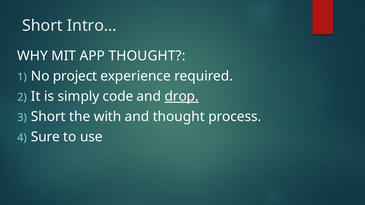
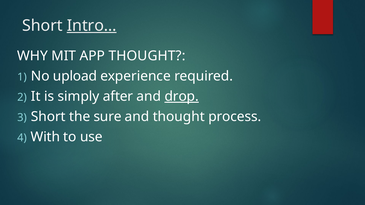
Intro… underline: none -> present
project: project -> upload
code: code -> after
with: with -> sure
Sure: Sure -> With
